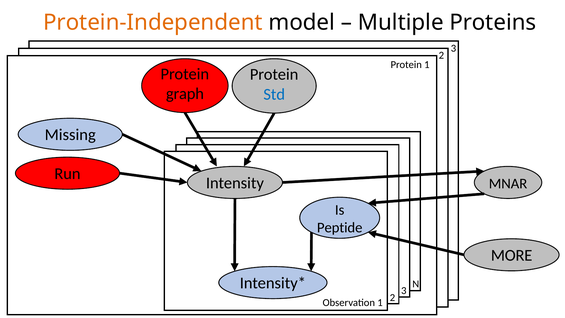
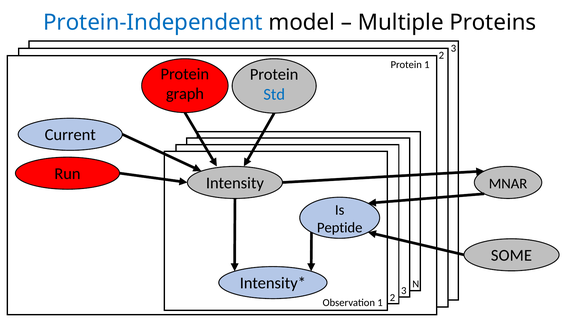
Protein-Independent colour: orange -> blue
Missing: Missing -> Current
MORE: MORE -> SOME
